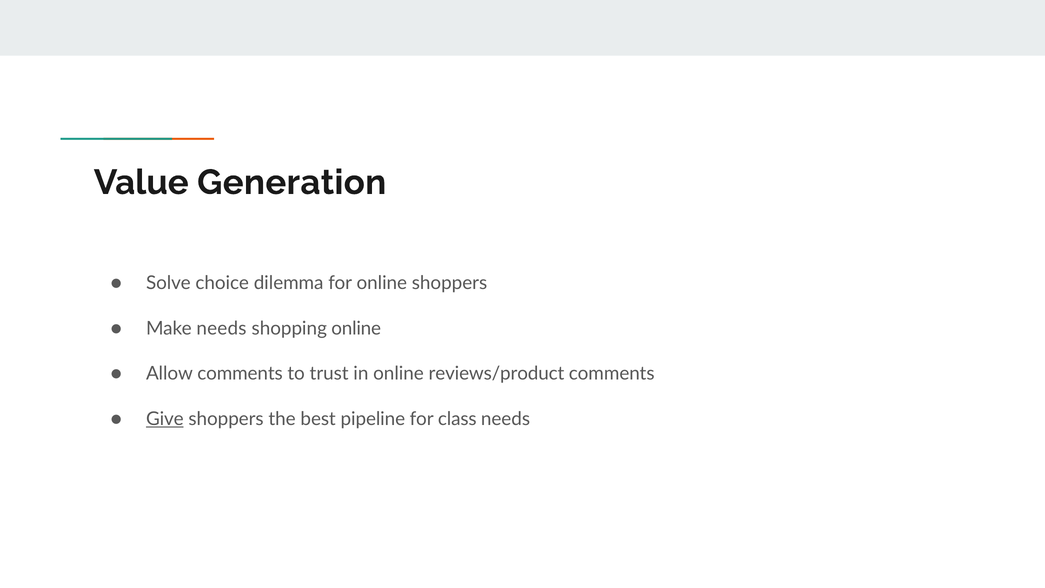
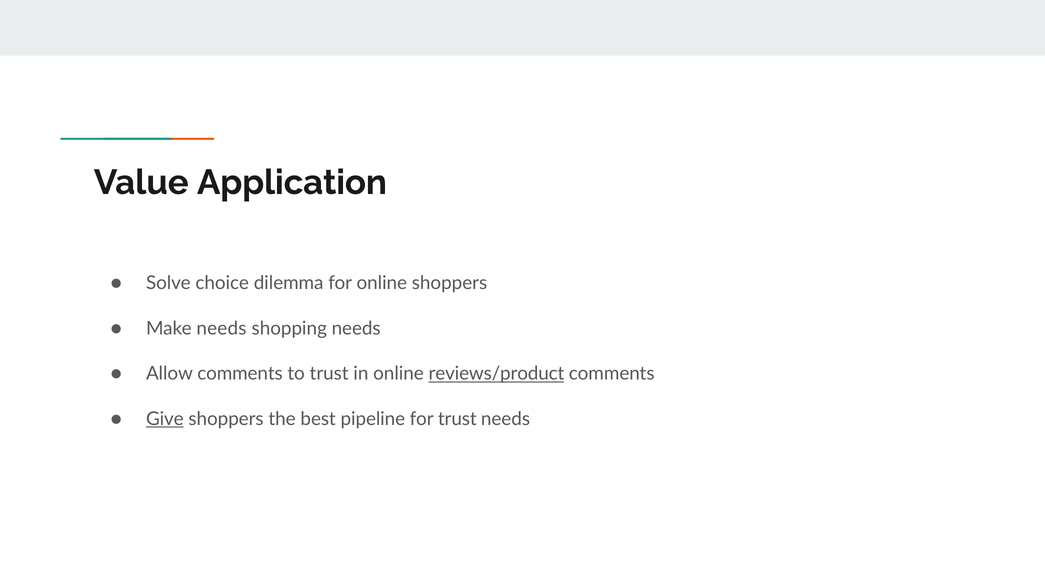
Generation: Generation -> Application
shopping online: online -> needs
reviews/product underline: none -> present
for class: class -> trust
